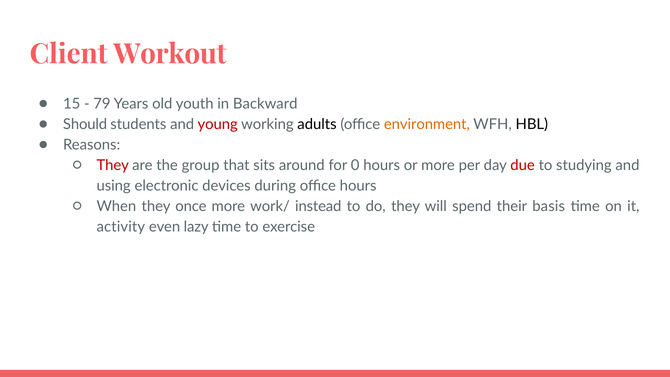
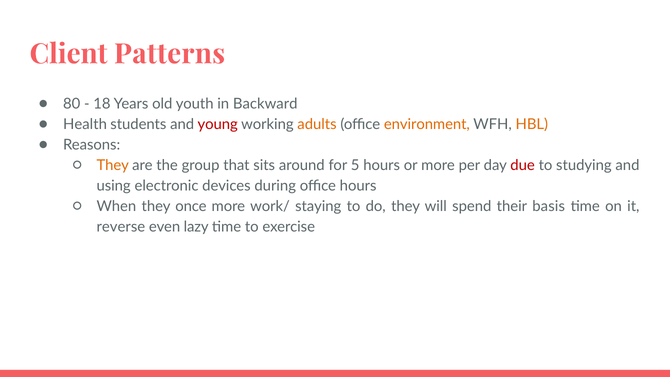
Workout: Workout -> Patterns
15: 15 -> 80
79: 79 -> 18
Should: Should -> Health
adults colour: black -> orange
HBL colour: black -> orange
They at (113, 165) colour: red -> orange
0: 0 -> 5
instead: instead -> staying
activity: activity -> reverse
